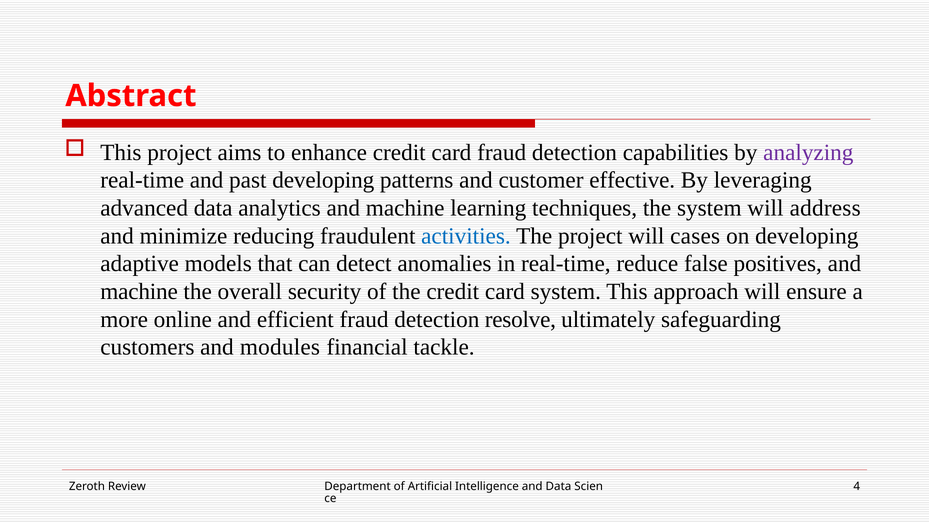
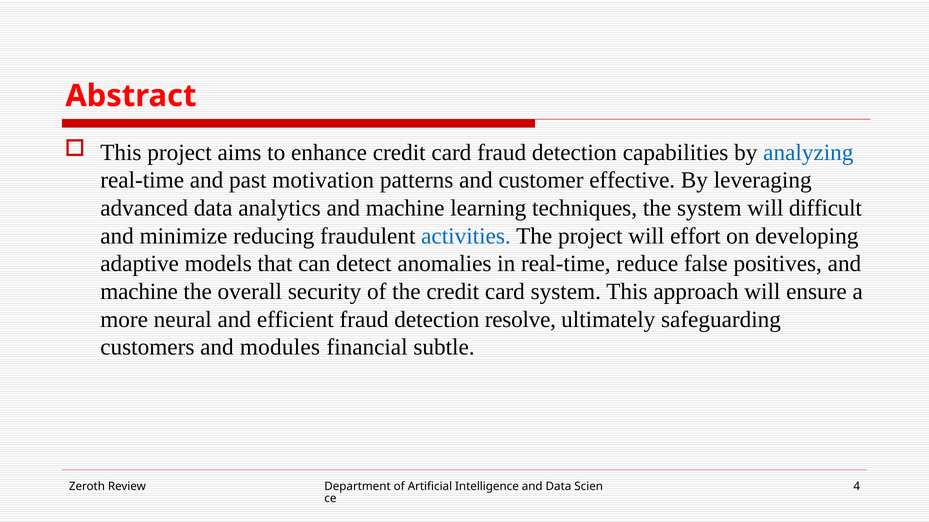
analyzing colour: purple -> blue
past developing: developing -> motivation
address: address -> difficult
cases: cases -> effort
online: online -> neural
tackle: tackle -> subtle
